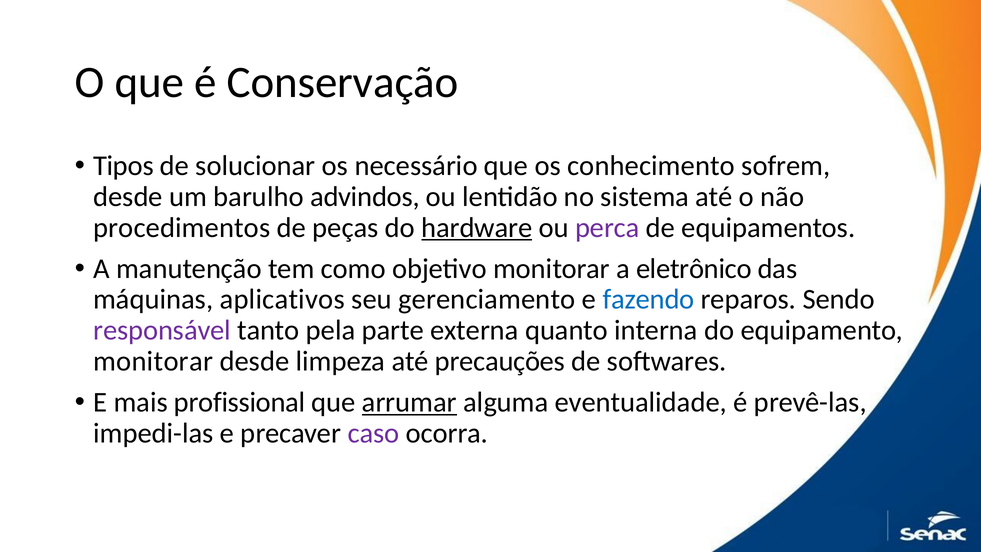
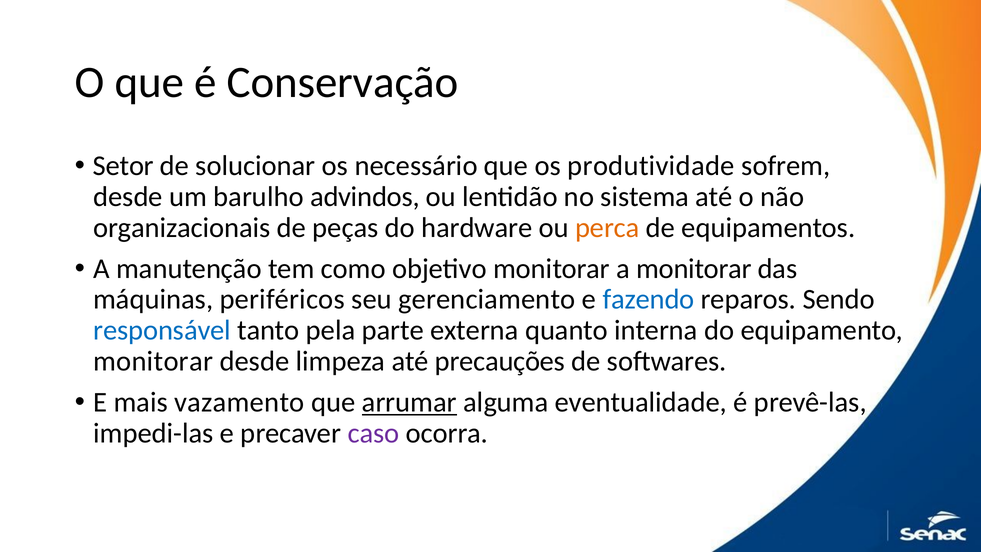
Tipos: Tipos -> Setor
conhecimento: conhecimento -> produtividade
procedimentos: procedimentos -> organizacionais
hardware underline: present -> none
perca colour: purple -> orange
a eletrônico: eletrônico -> monitorar
aplicativos: aplicativos -> periféricos
responsável colour: purple -> blue
profissional: profissional -> vazamento
